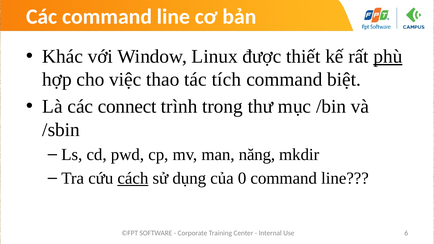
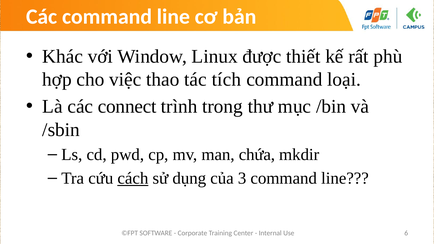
phù underline: present -> none
biệt: biệt -> loại
năng: năng -> chứa
0: 0 -> 3
